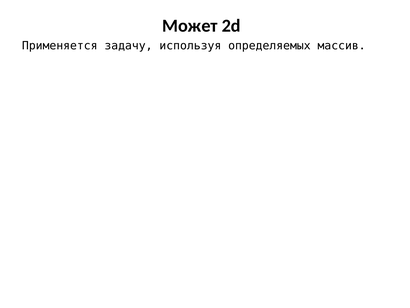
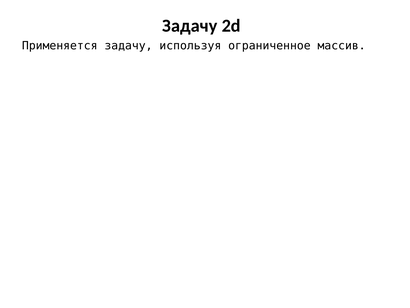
Может at (190, 26): Может -> Задачу
определяемых: определяемых -> ограниченное
